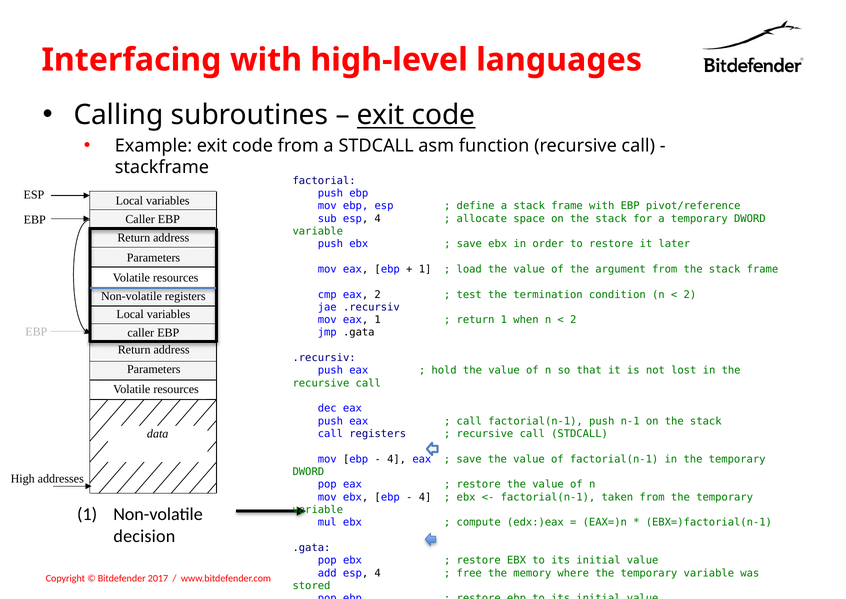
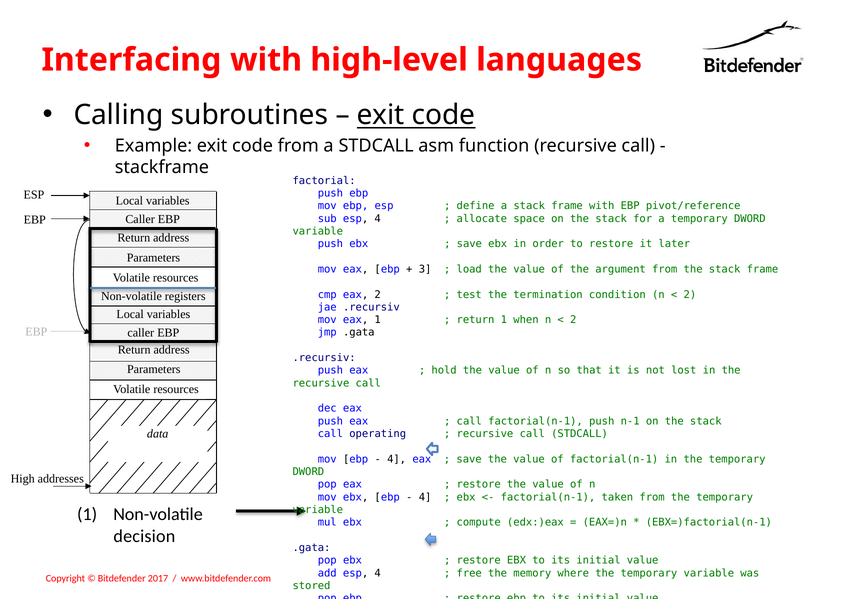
1 at (425, 269): 1 -> 3
call registers: registers -> operating
